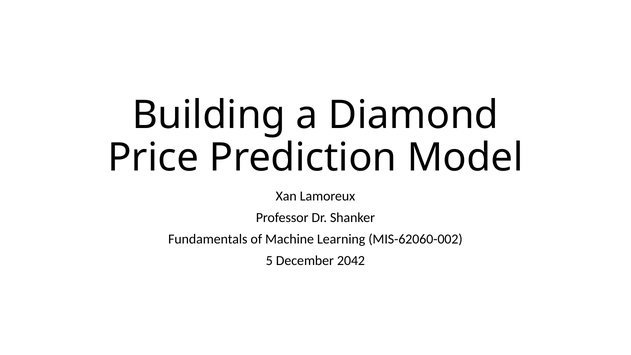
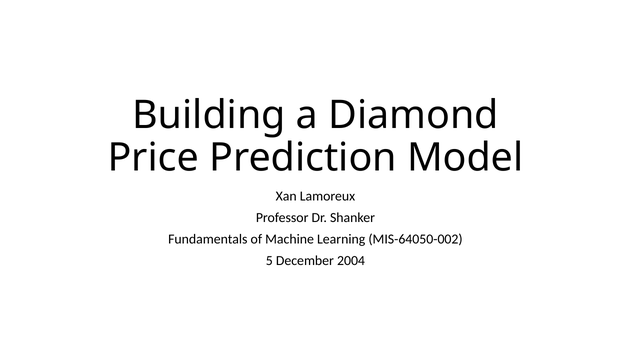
MIS-62060-002: MIS-62060-002 -> MIS-64050-002
2042: 2042 -> 2004
